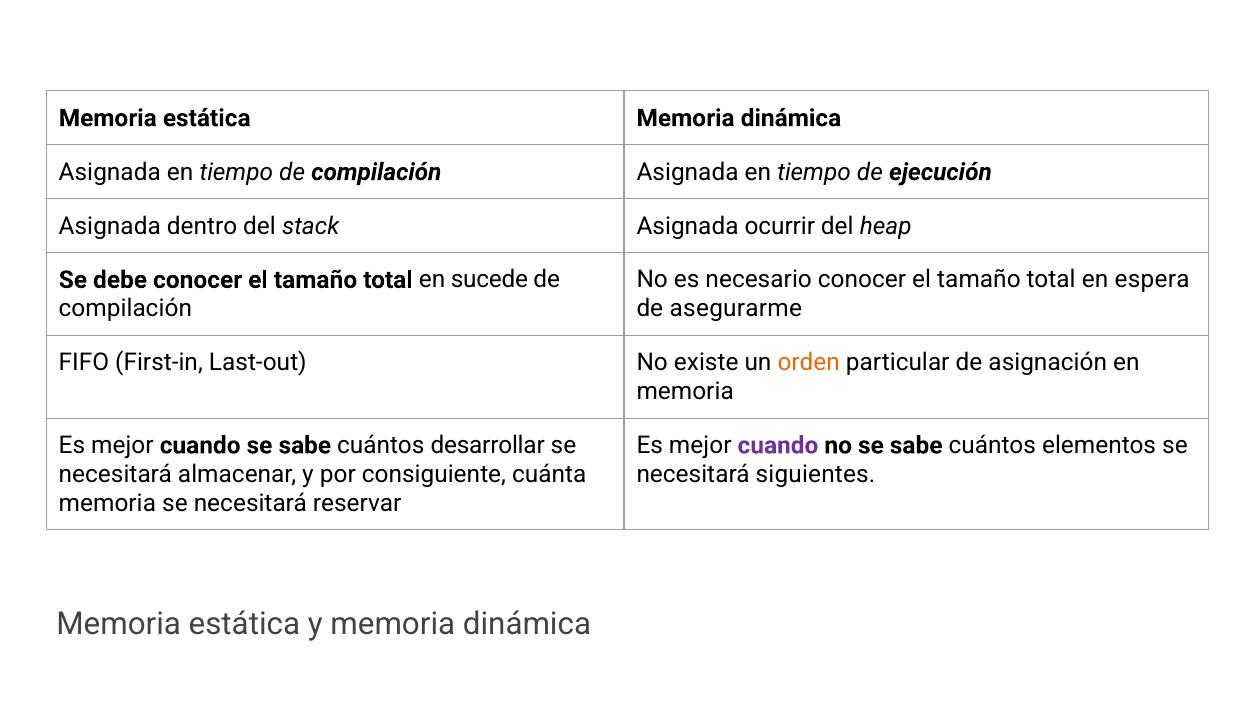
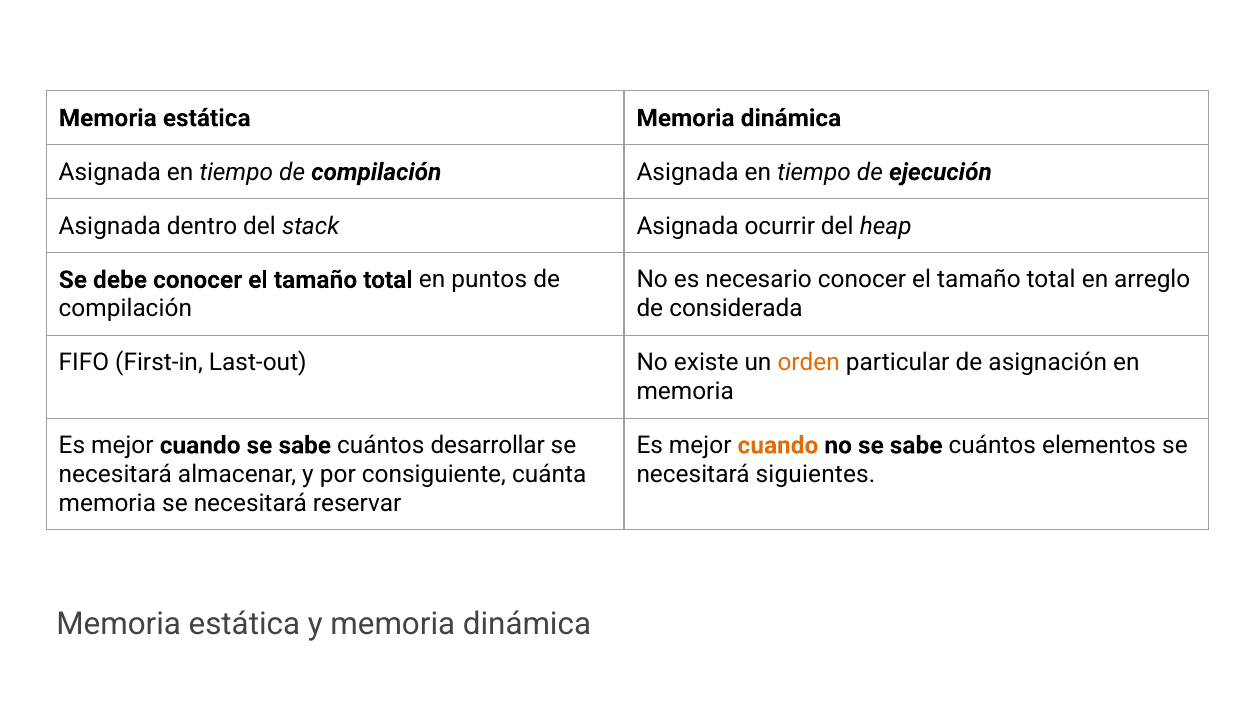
espera: espera -> arreglo
sucede: sucede -> puntos
asegurarme: asegurarme -> considerada
cuando at (778, 445) colour: purple -> orange
